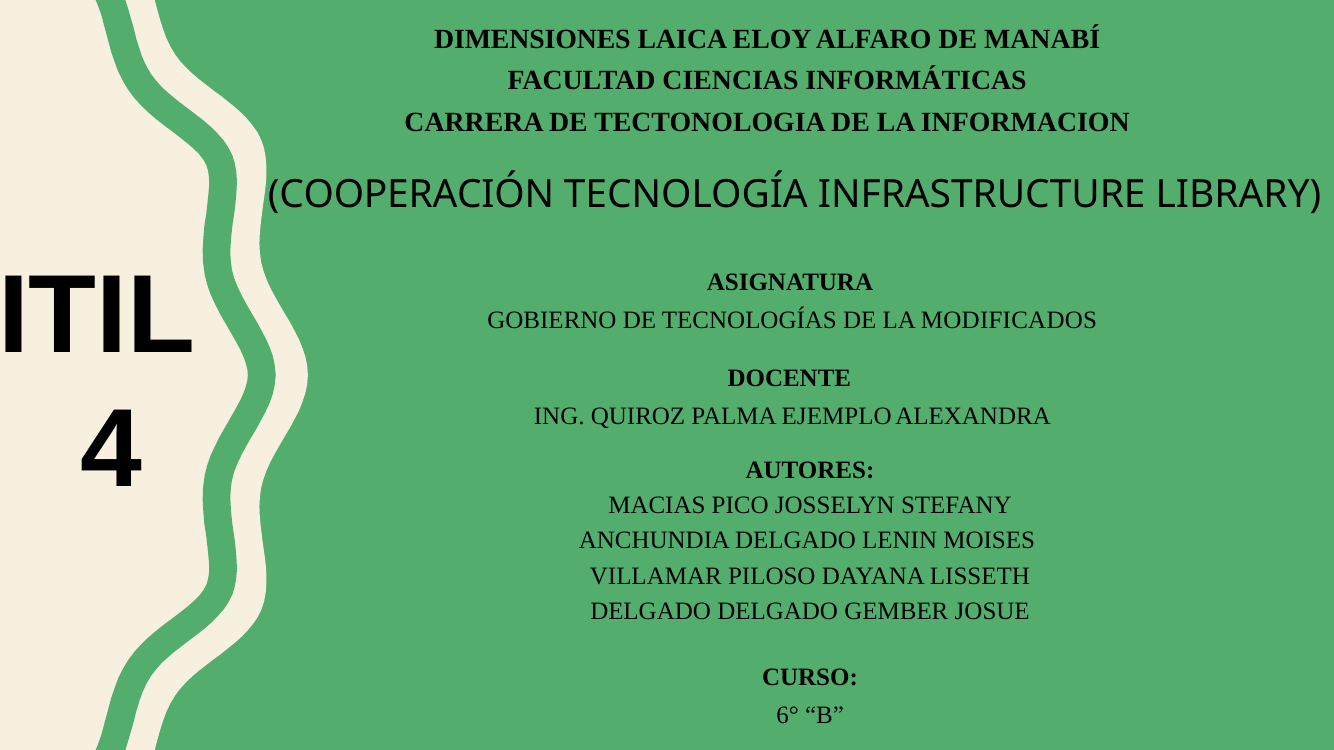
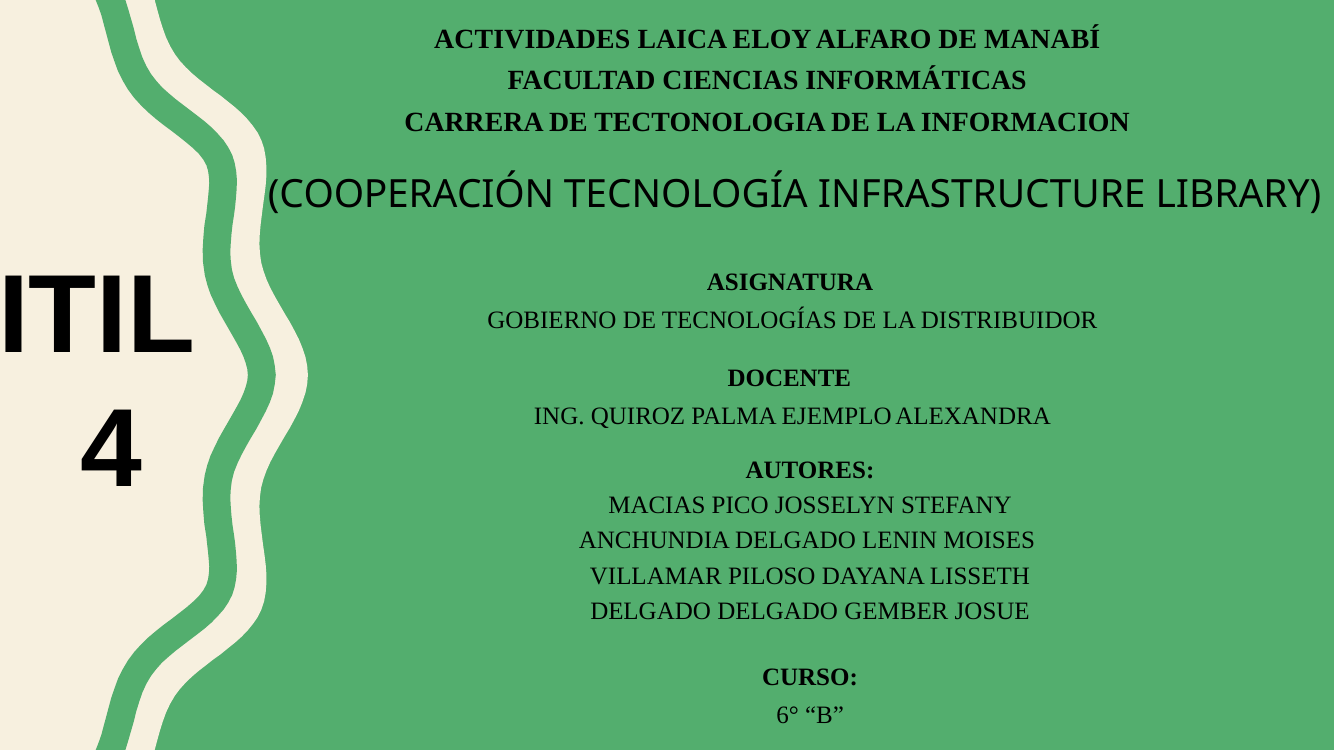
DIMENSIONES: DIMENSIONES -> ACTIVIDADES
MODIFICADOS: MODIFICADOS -> DISTRIBUIDOR
